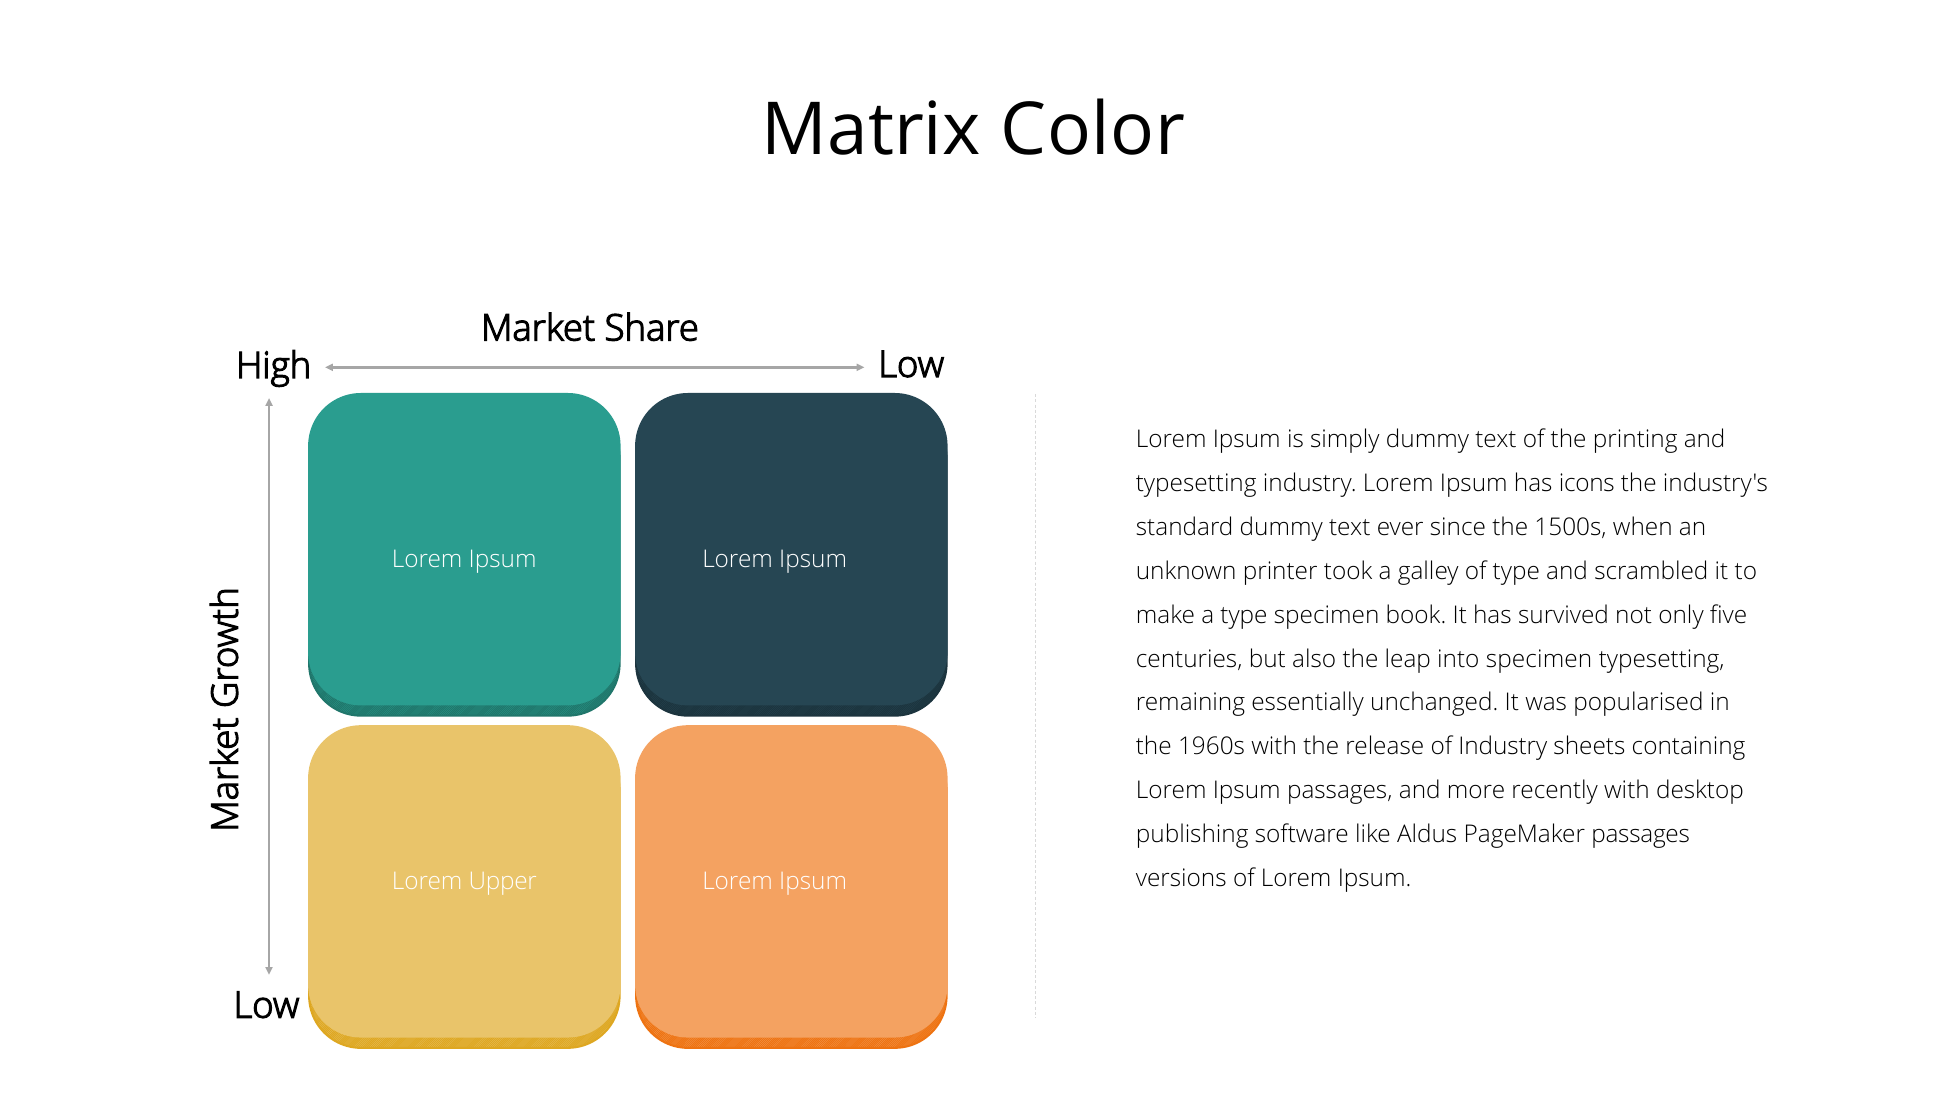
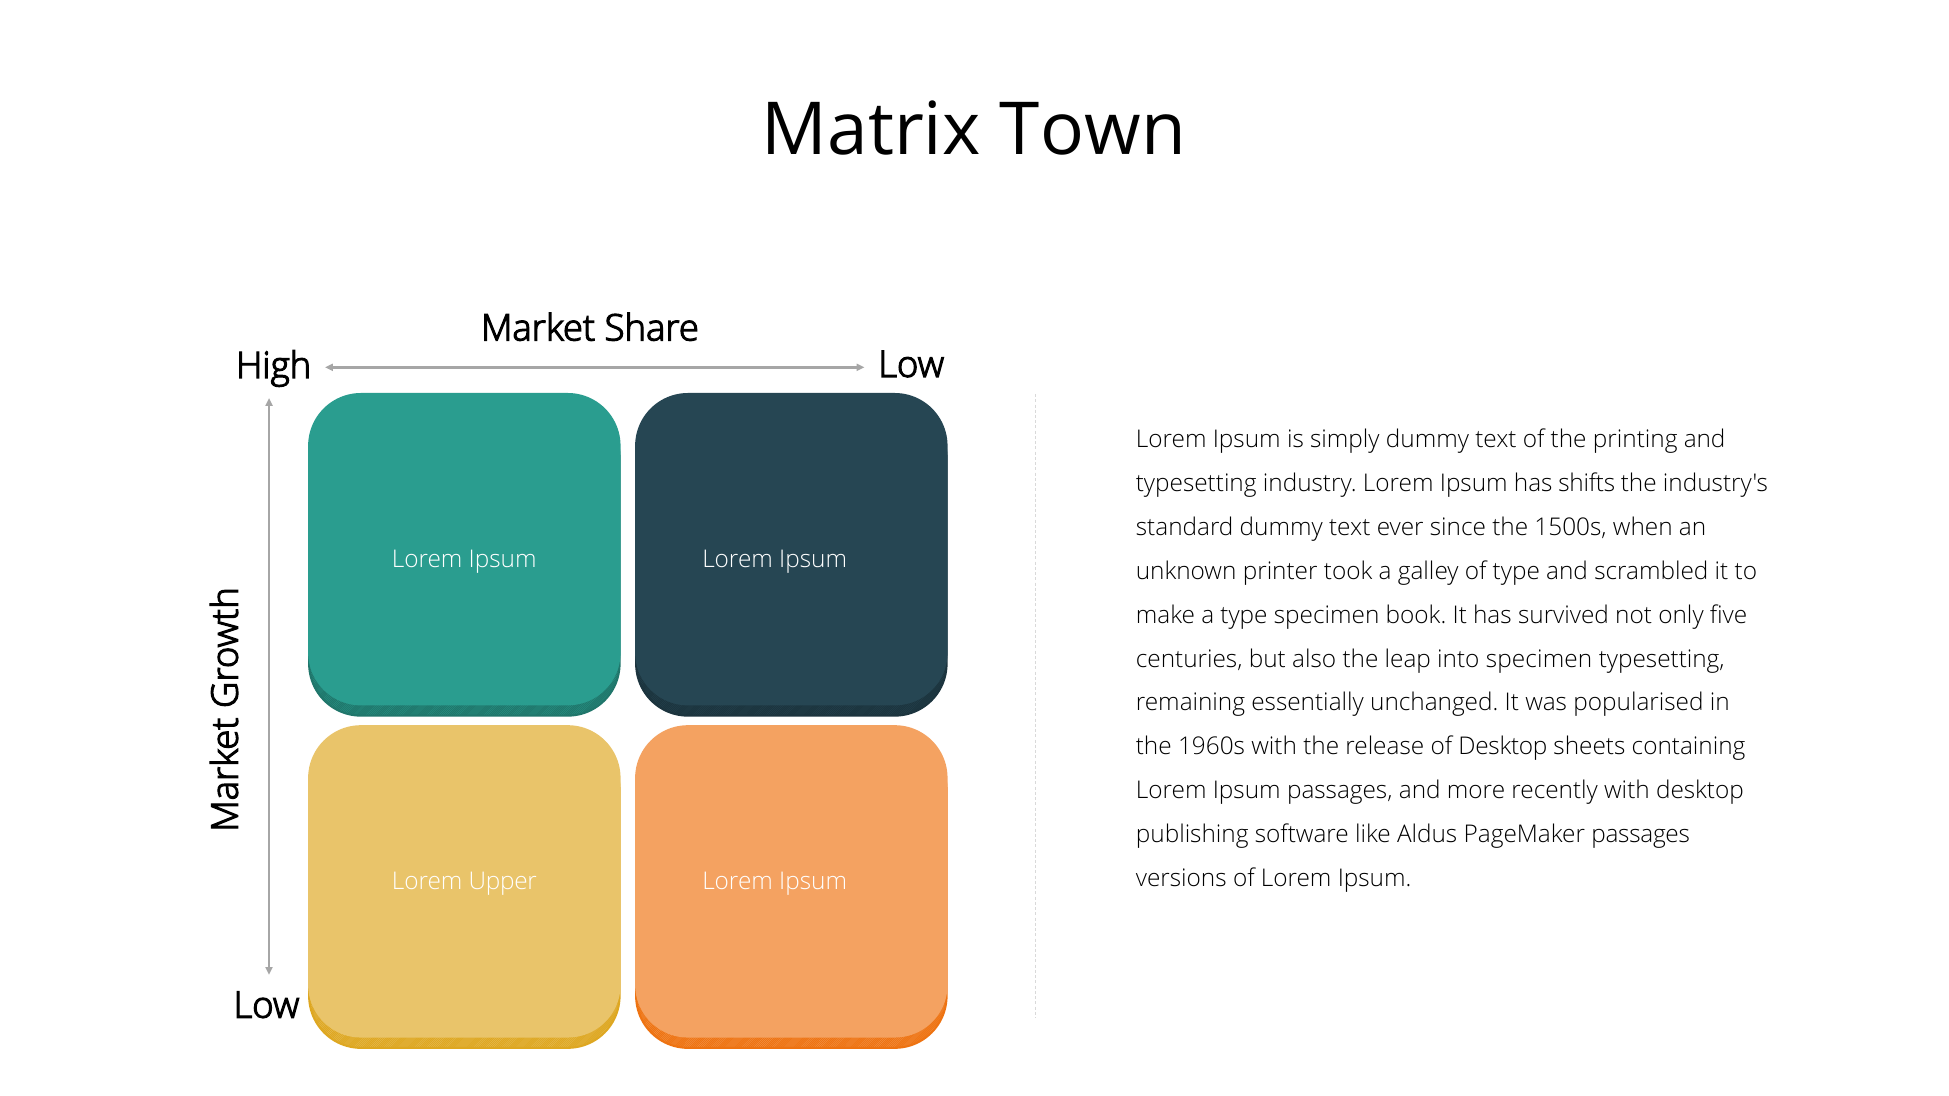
Color: Color -> Town
icons: icons -> shifts
of Industry: Industry -> Desktop
